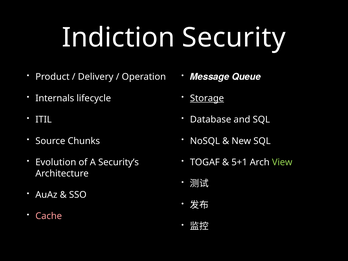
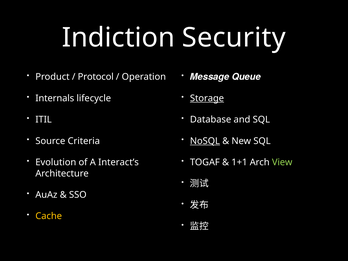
Delivery: Delivery -> Protocol
Chunks: Chunks -> Criteria
NoSQL underline: none -> present
Security’s: Security’s -> Interact’s
5+1: 5+1 -> 1+1
Cache colour: pink -> yellow
